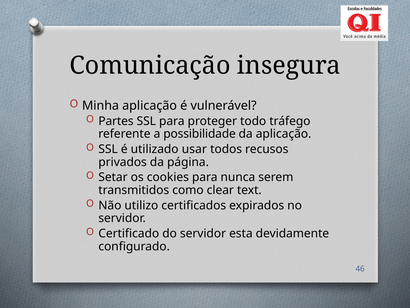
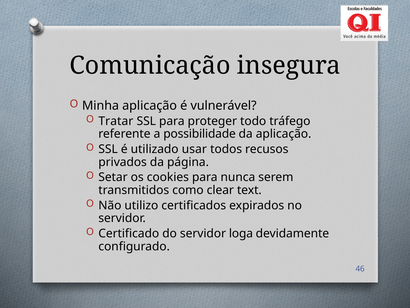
Partes: Partes -> Tratar
esta: esta -> loga
